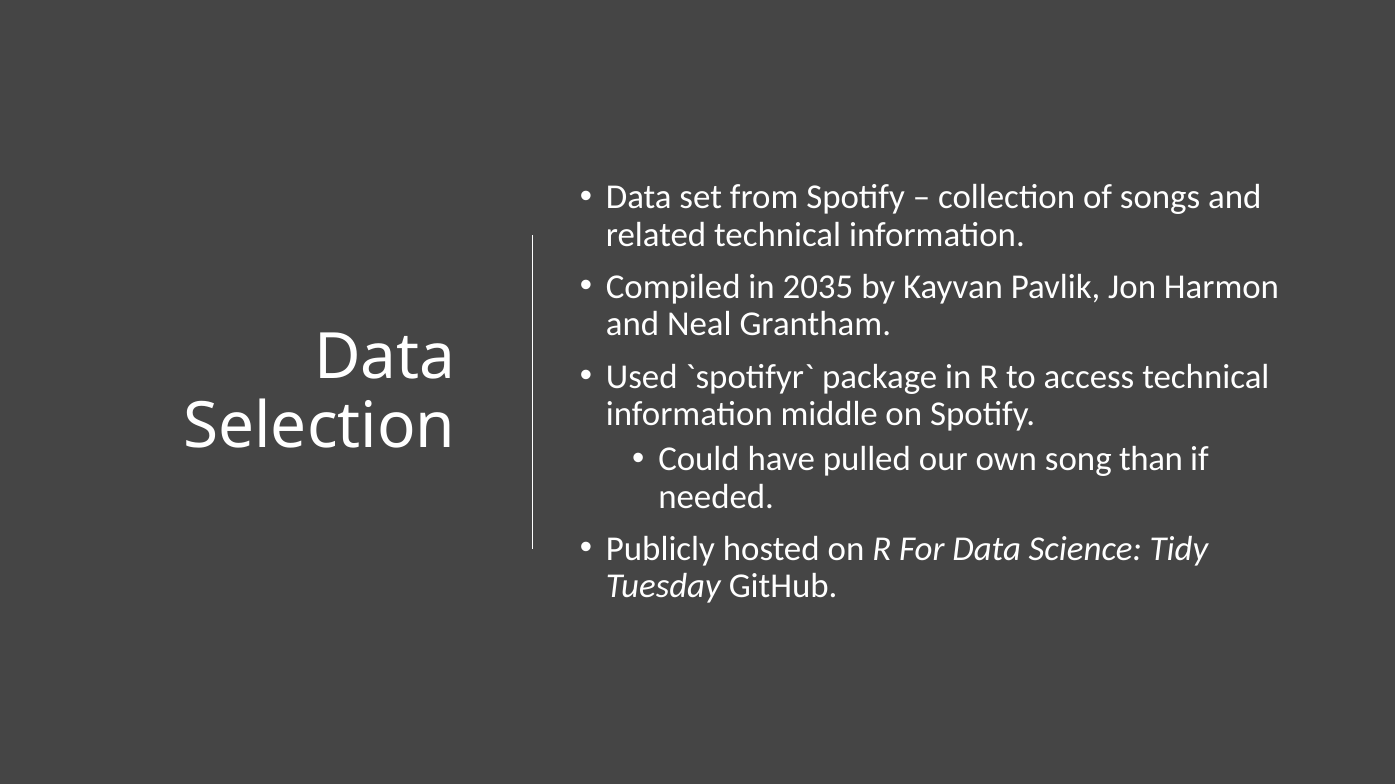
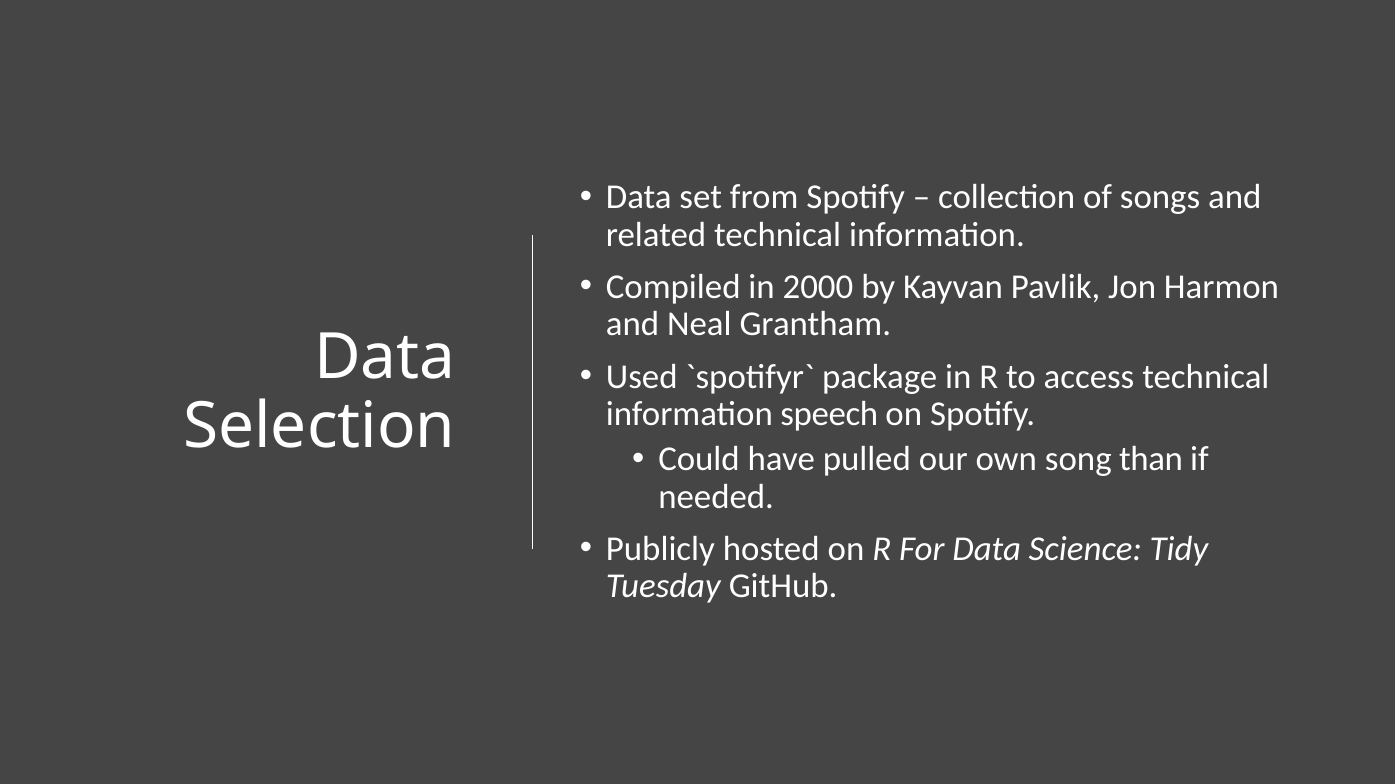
2035: 2035 -> 2000
middle: middle -> speech
